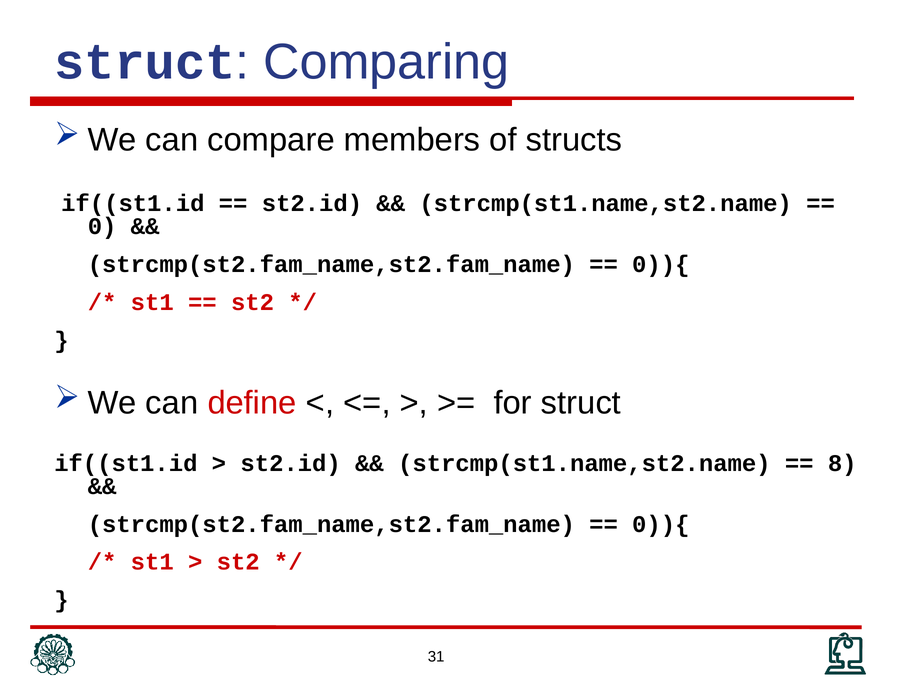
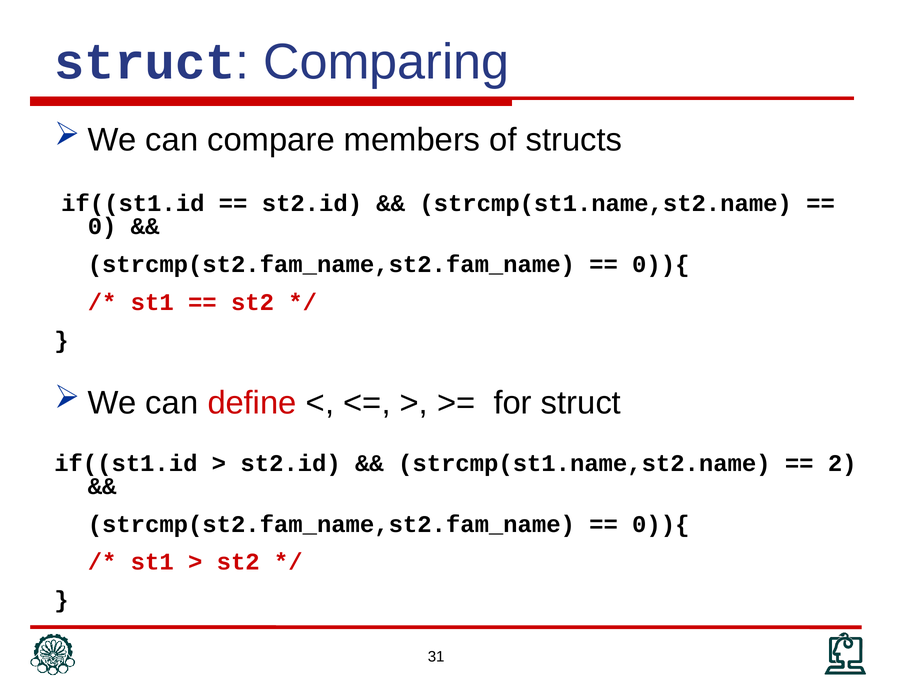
8: 8 -> 2
